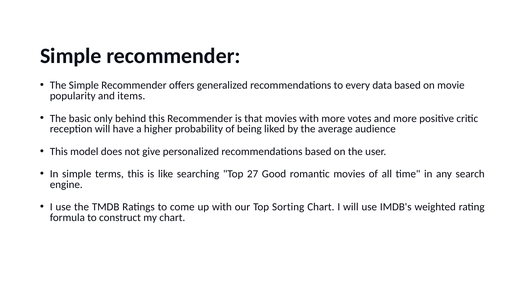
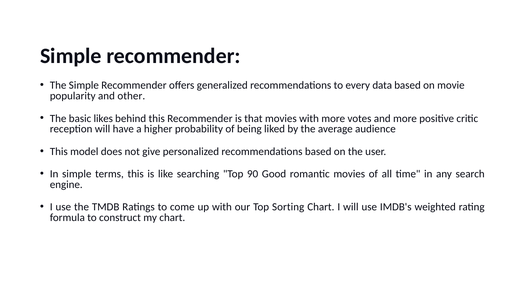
items: items -> other
only: only -> likes
27: 27 -> 90
